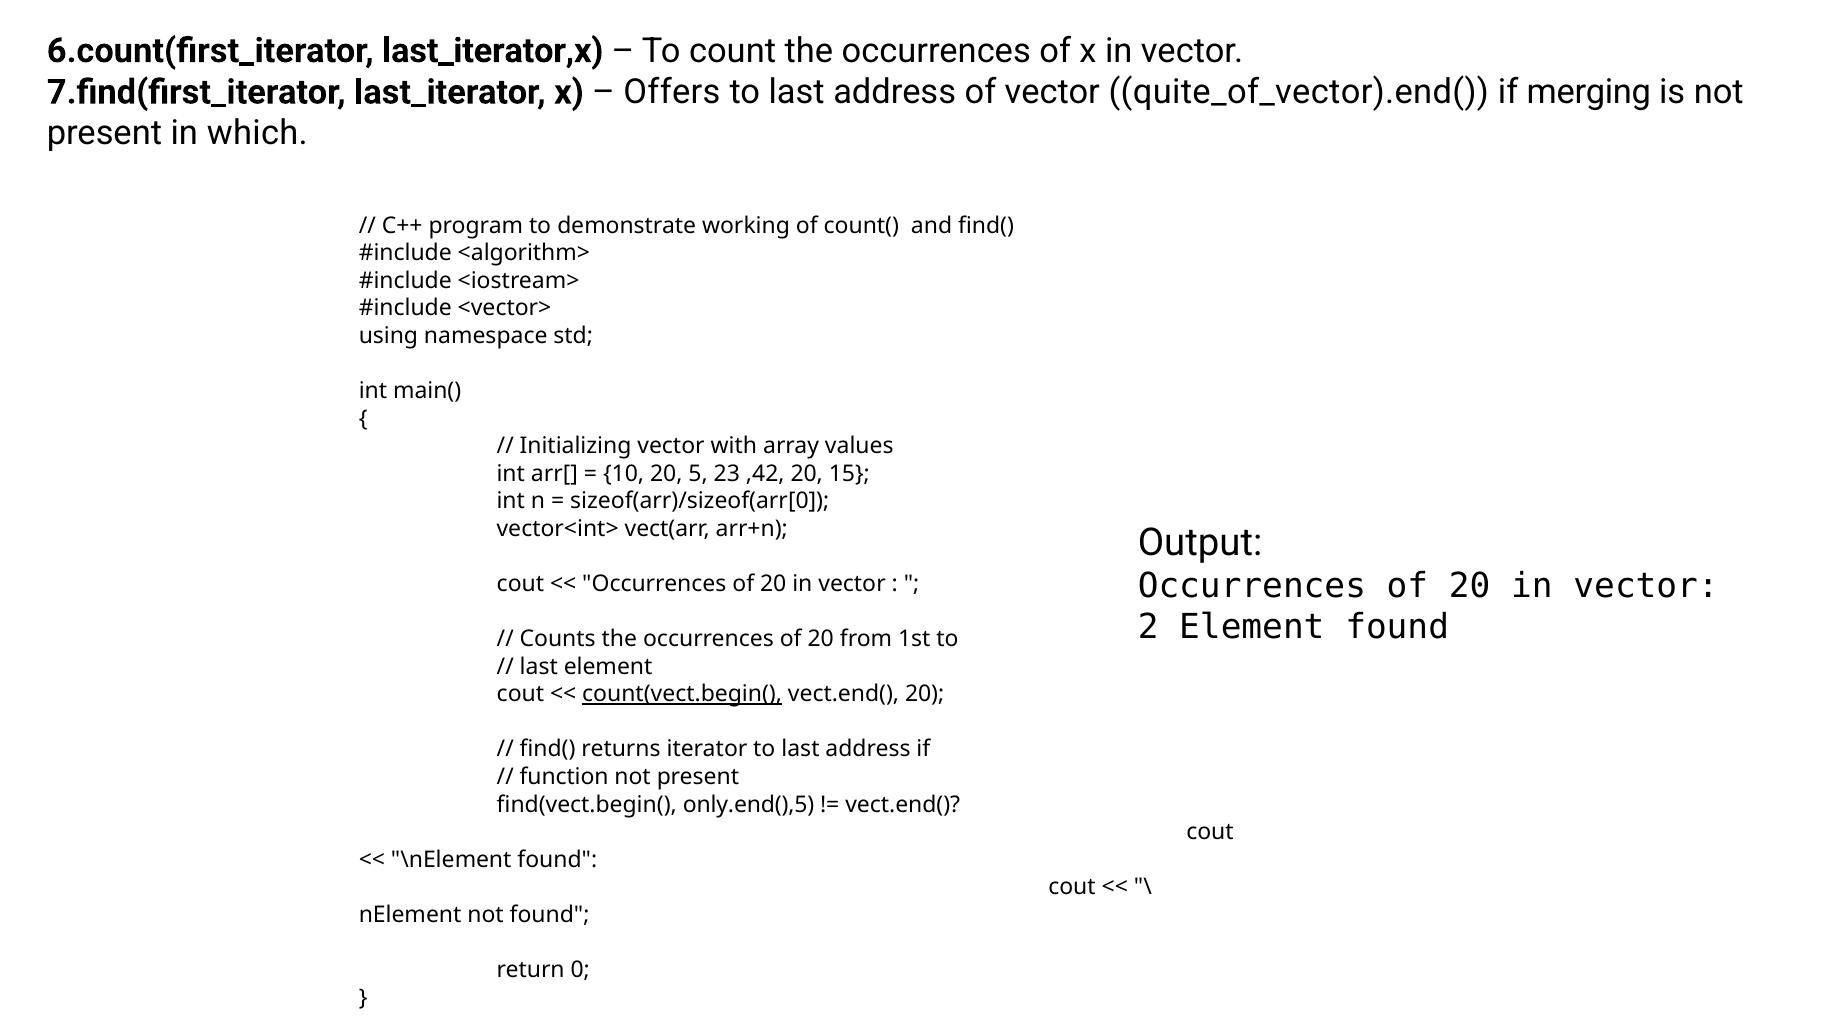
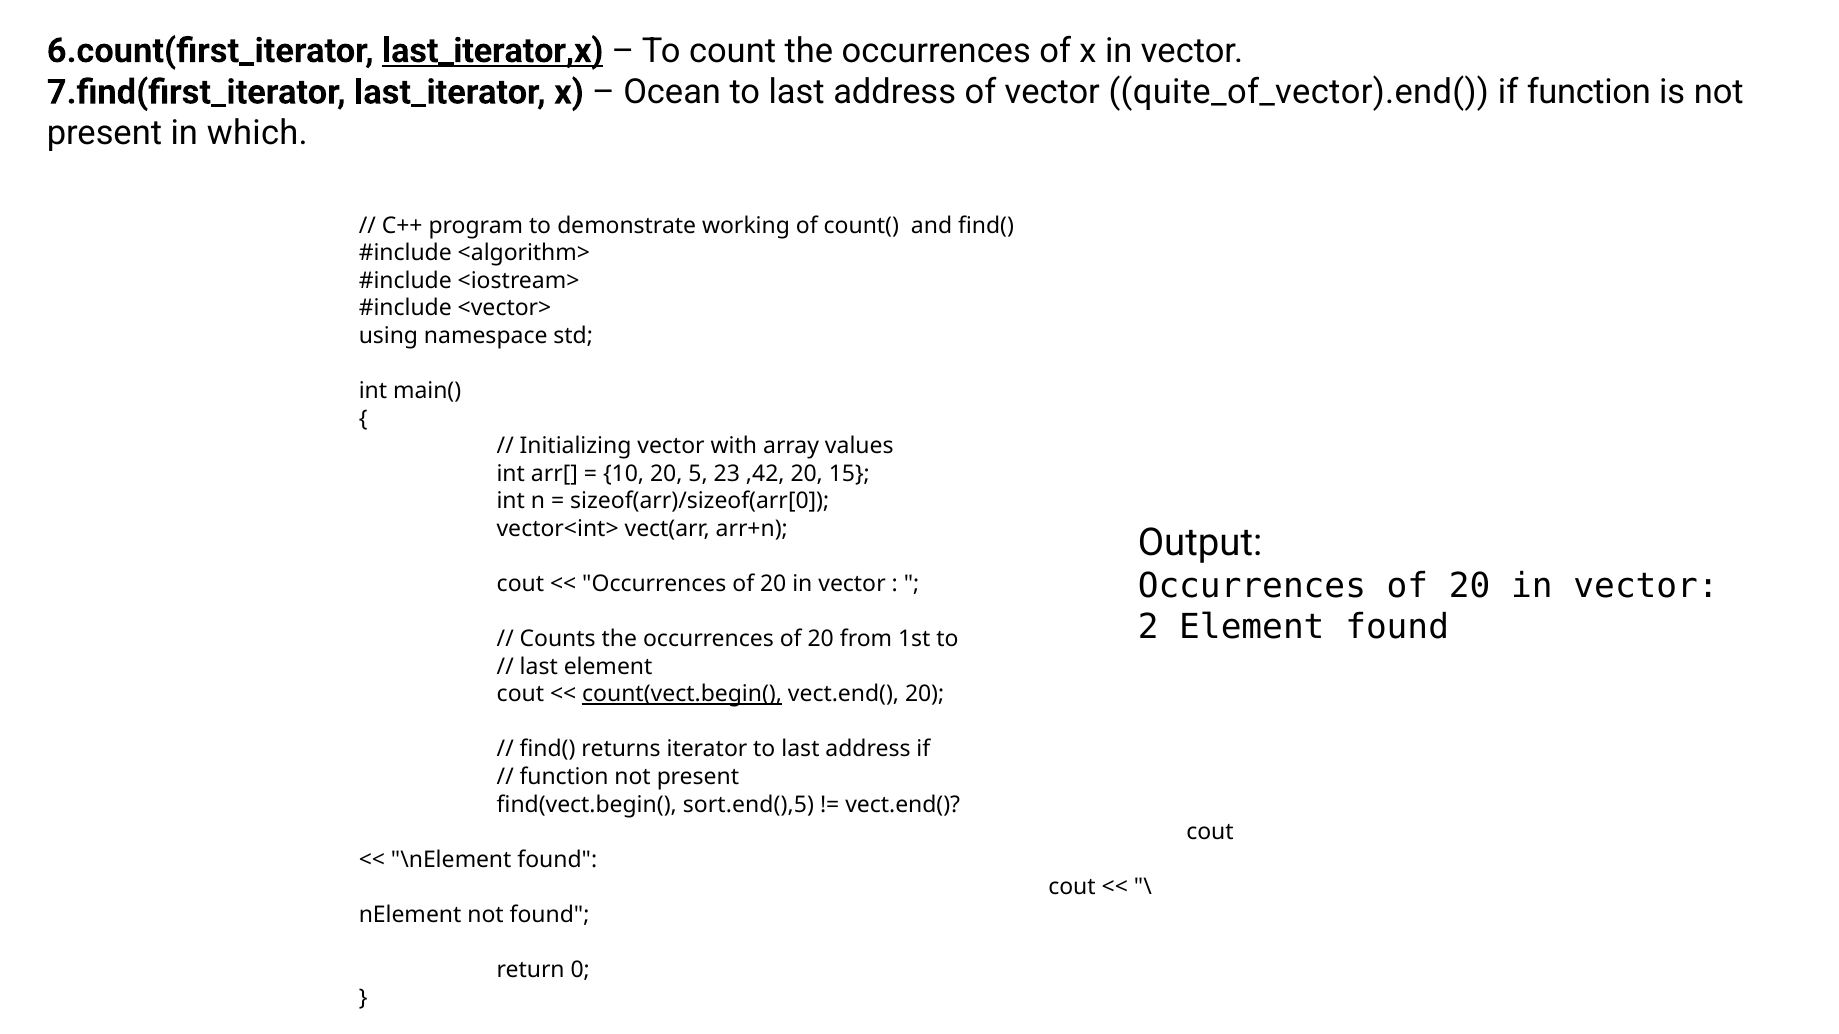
last_iterator,x underline: none -> present
Offers: Offers -> Ocean
if merging: merging -> function
only.end(),5: only.end(),5 -> sort.end(),5
